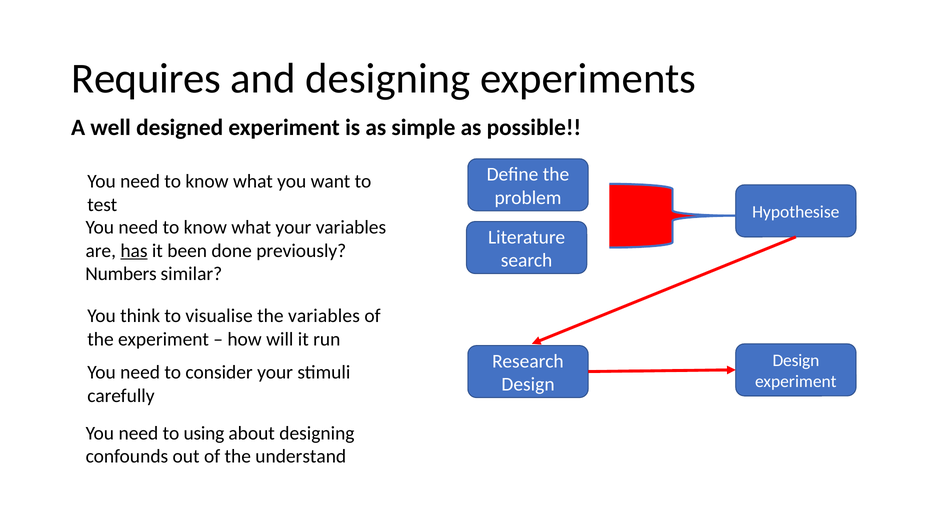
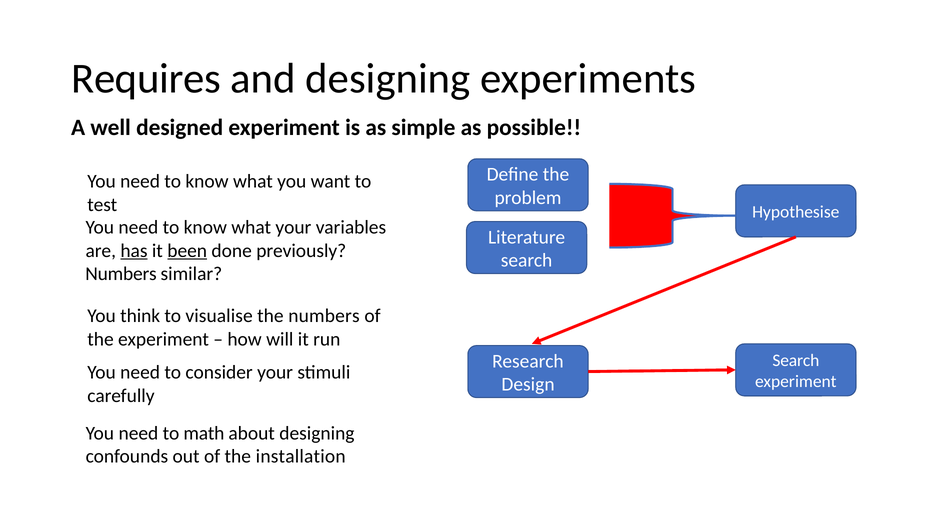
been underline: none -> present
the variables: variables -> numbers
Design at (796, 360): Design -> Search
using: using -> math
understand: understand -> installation
